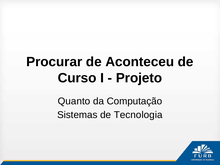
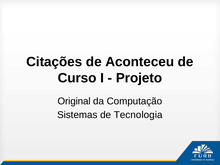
Procurar: Procurar -> Citações
Quanto: Quanto -> Original
